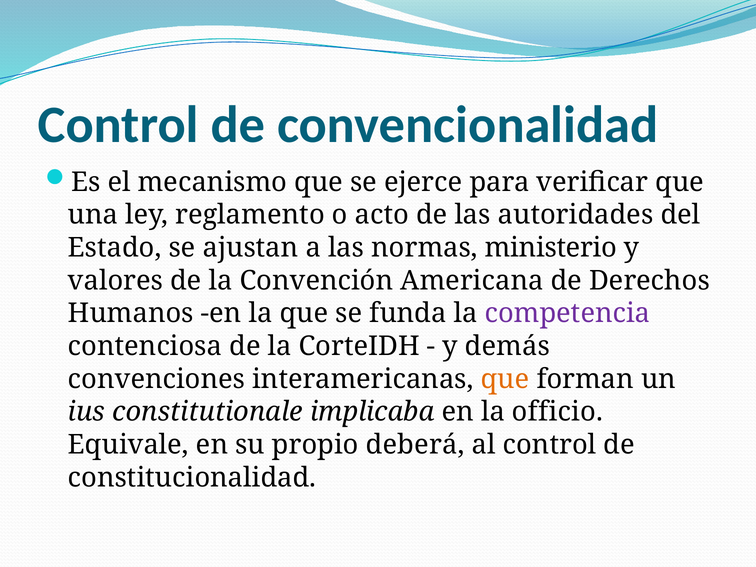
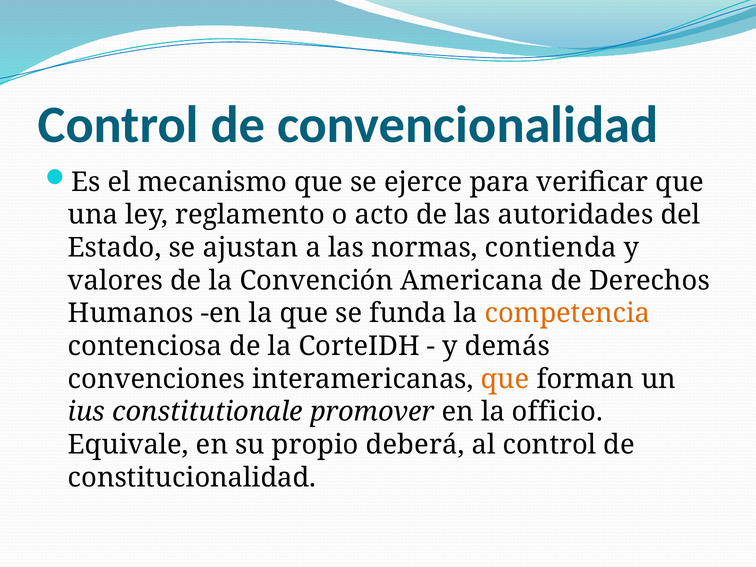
ministerio: ministerio -> contienda
competencia colour: purple -> orange
implicaba: implicaba -> promover
